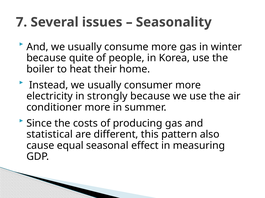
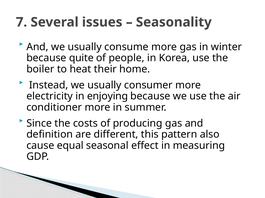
strongly: strongly -> enjoying
statistical: statistical -> definition
